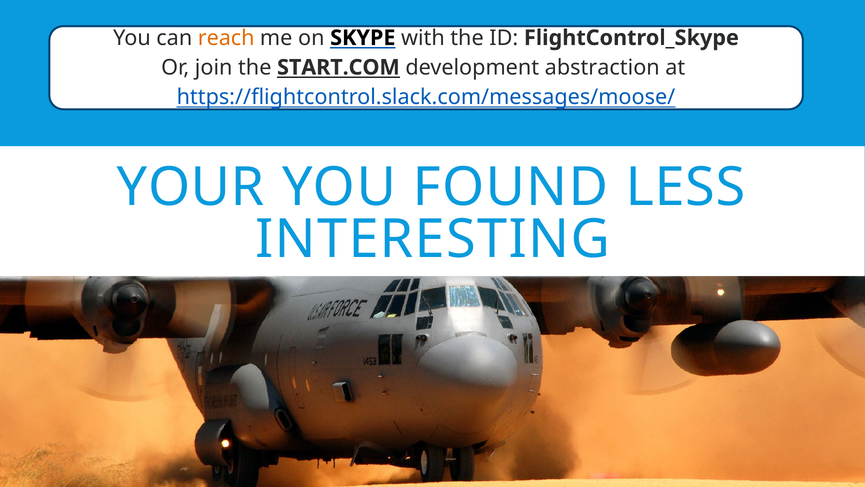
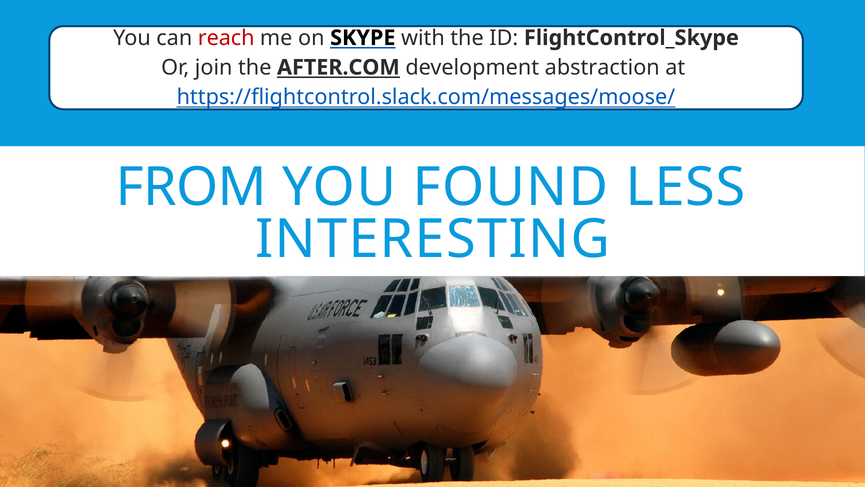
reach colour: orange -> red
START.COM: START.COM -> AFTER.COM
YOUR: YOUR -> FROM
